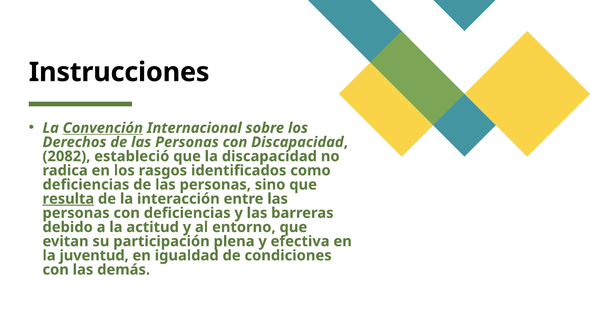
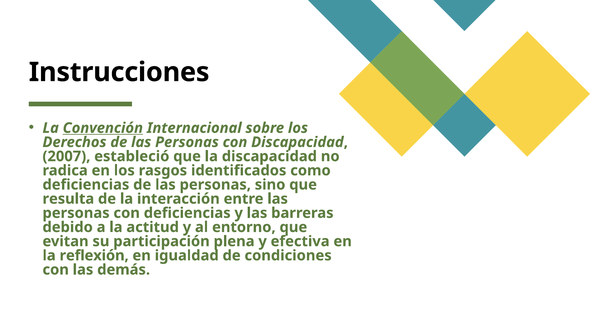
2082: 2082 -> 2007
resulta underline: present -> none
juventud: juventud -> reflexión
